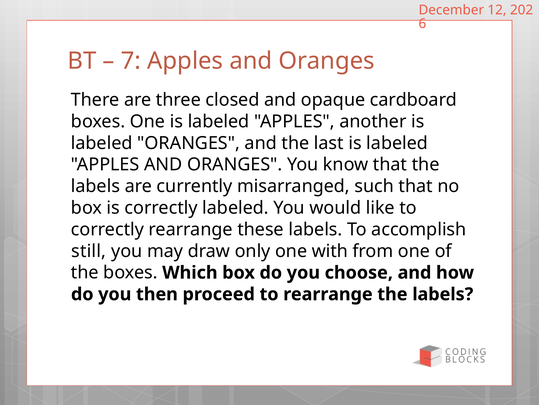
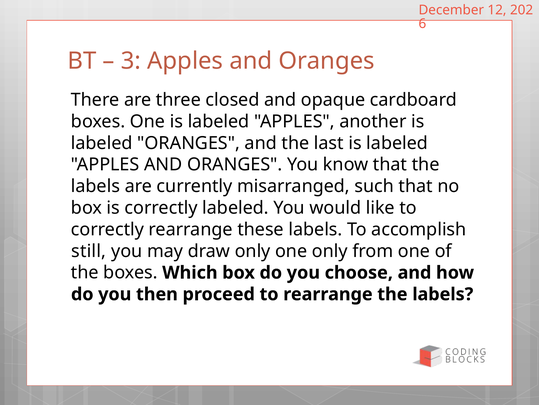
7: 7 -> 3
one with: with -> only
